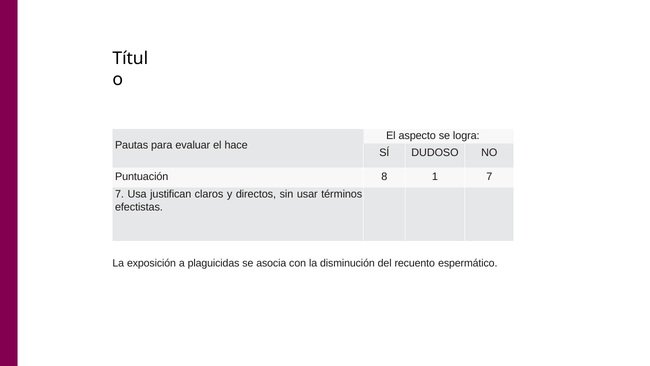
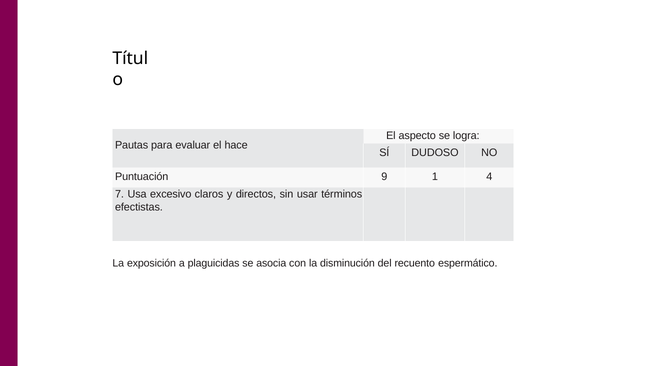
8: 8 -> 9
1 7: 7 -> 4
justifican: justifican -> excesivo
